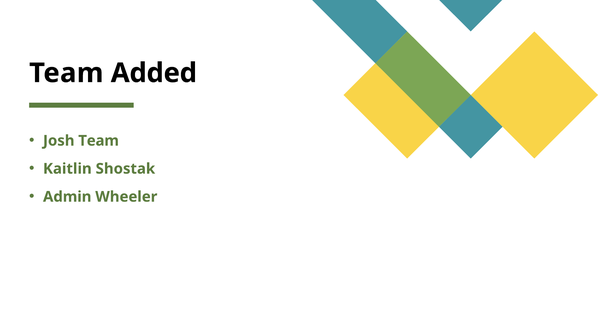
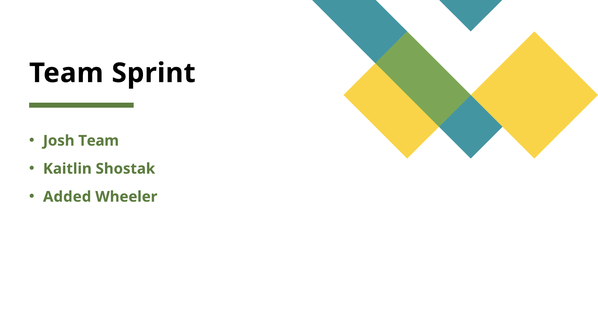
Added: Added -> Sprint
Admin: Admin -> Added
